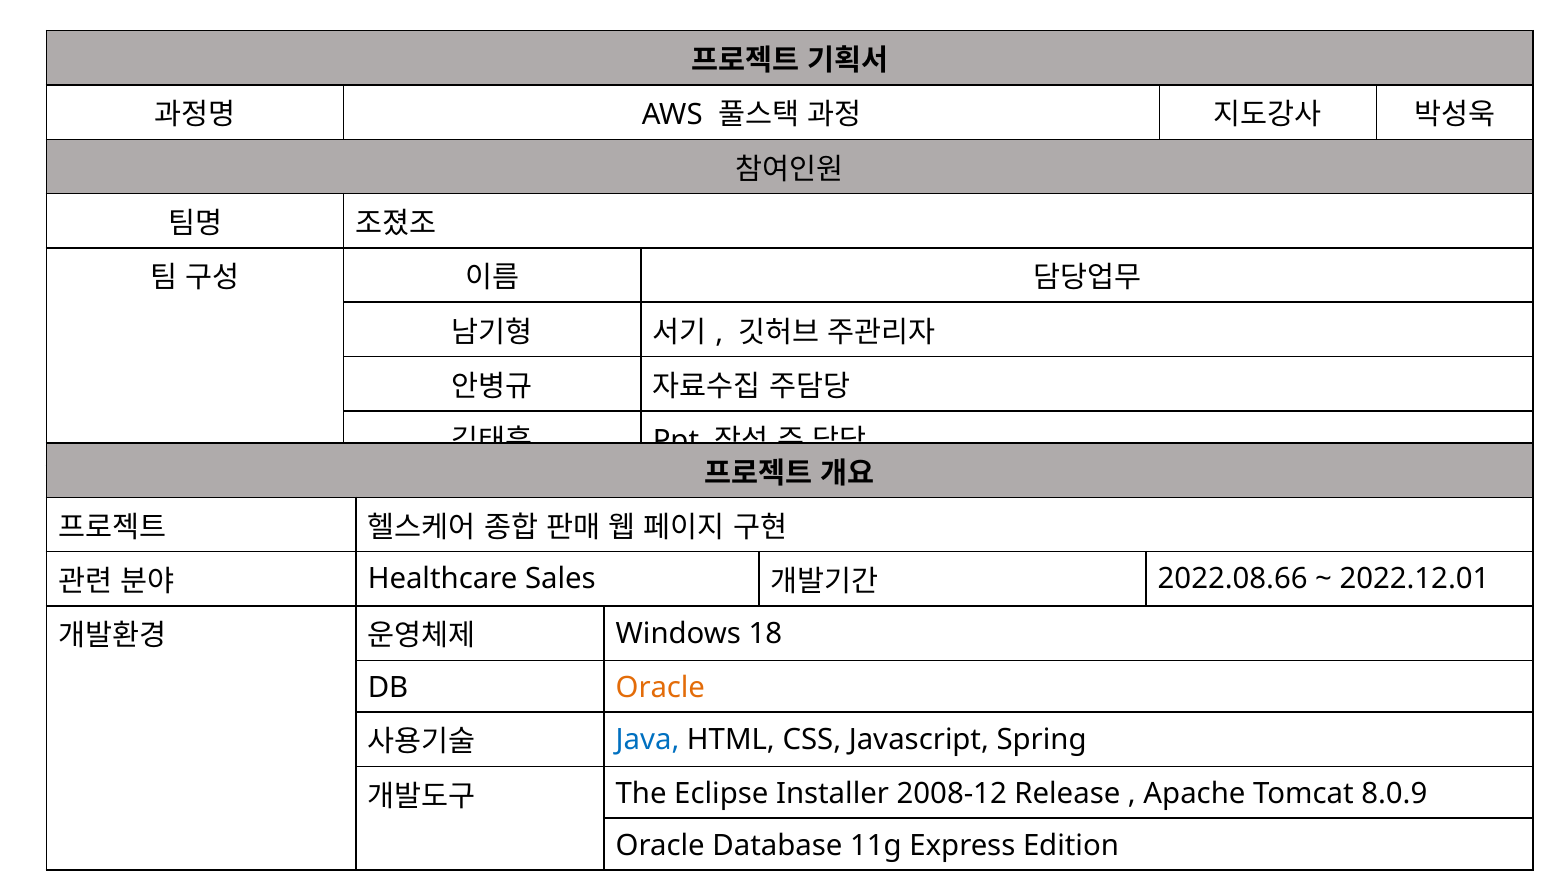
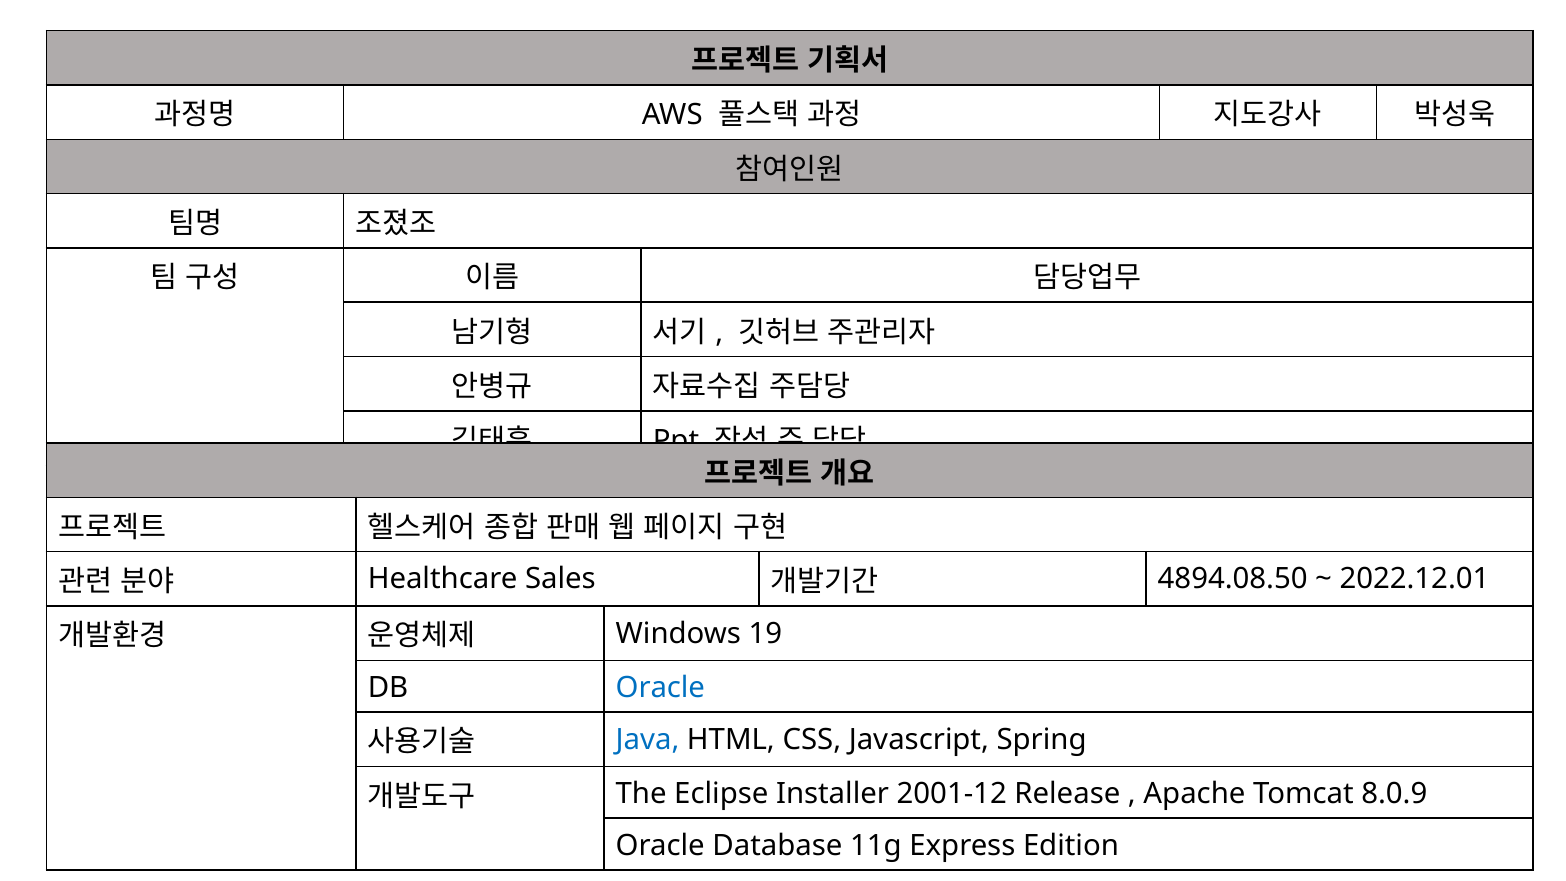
2022.08.66: 2022.08.66 -> 4894.08.50
18: 18 -> 19
Oracle at (660, 688) colour: orange -> blue
2008‑12: 2008‑12 -> 2001‑12
